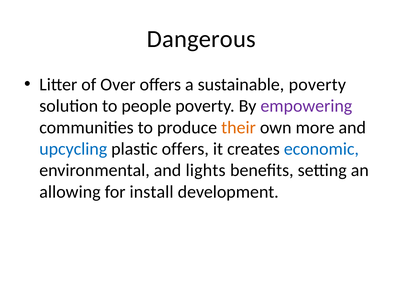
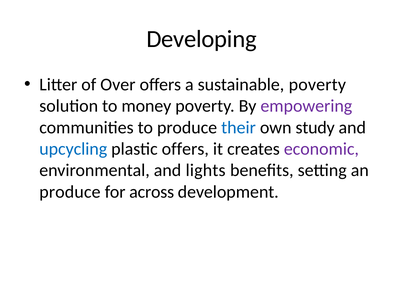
Dangerous: Dangerous -> Developing
people: people -> money
their colour: orange -> blue
more: more -> study
economic colour: blue -> purple
allowing at (70, 192): allowing -> produce
install: install -> across
